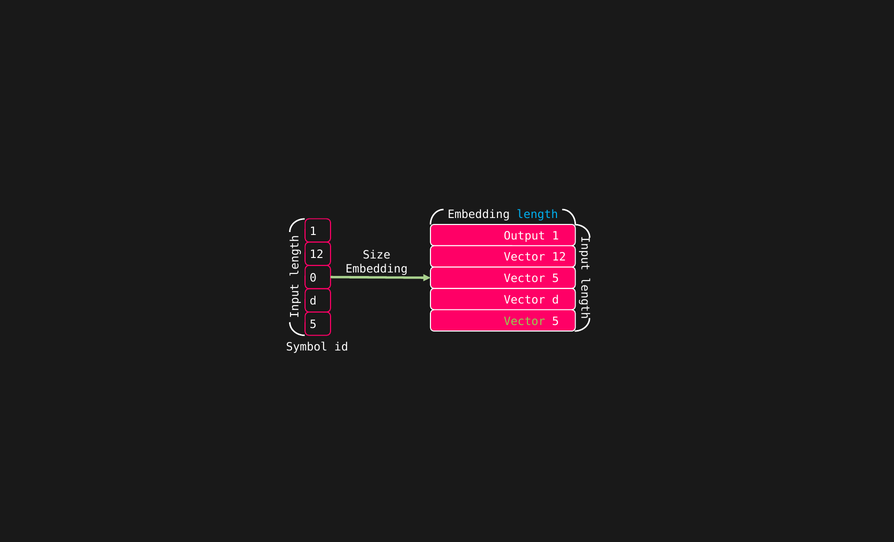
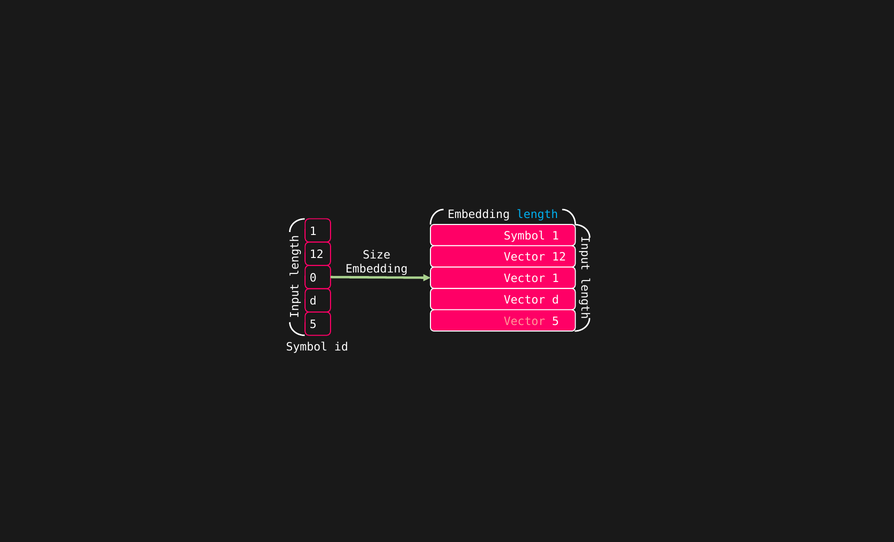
Output at (525, 236): Output -> Symbol
5 at (556, 278): 5 -> 1
Vector at (525, 321) colour: light green -> pink
